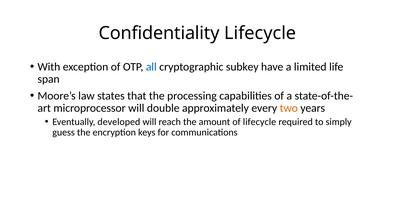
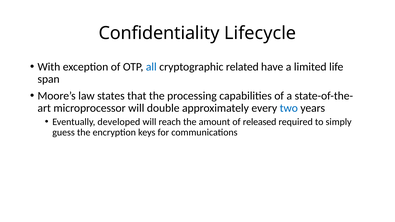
subkey: subkey -> related
two colour: orange -> blue
of lifecycle: lifecycle -> released
